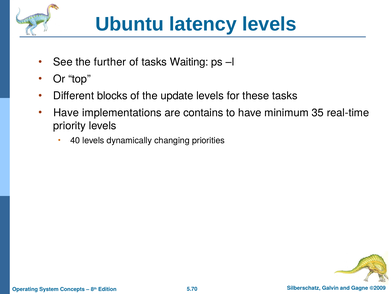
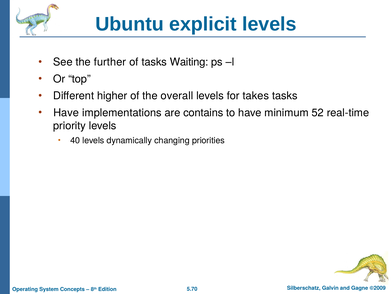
latency: latency -> explicit
blocks: blocks -> higher
update: update -> overall
these: these -> takes
35: 35 -> 52
